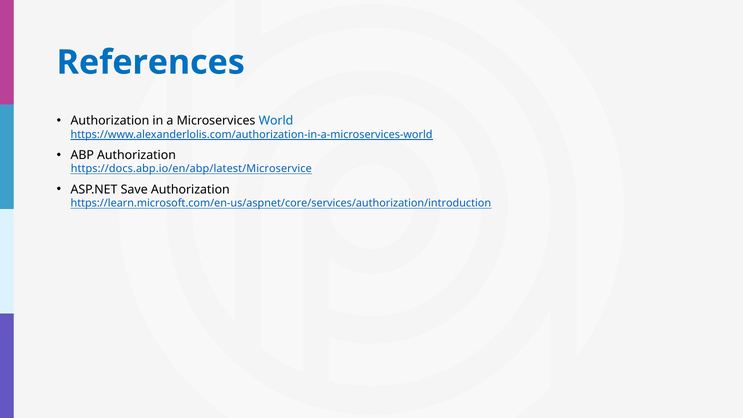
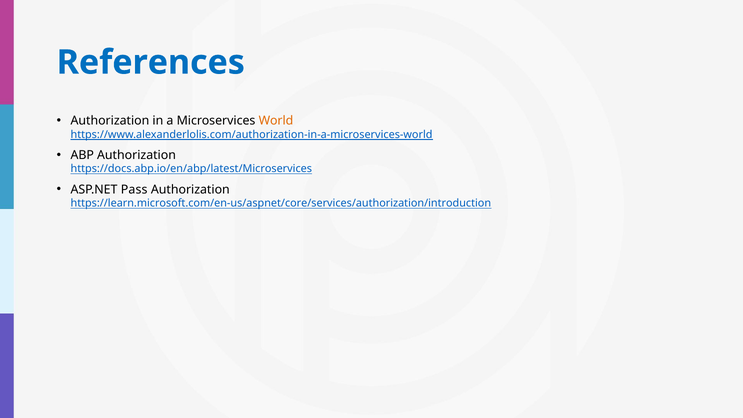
World colour: blue -> orange
https://docs.abp.io/en/abp/latest/Microservice: https://docs.abp.io/en/abp/latest/Microservice -> https://docs.abp.io/en/abp/latest/Microservices
Save: Save -> Pass
